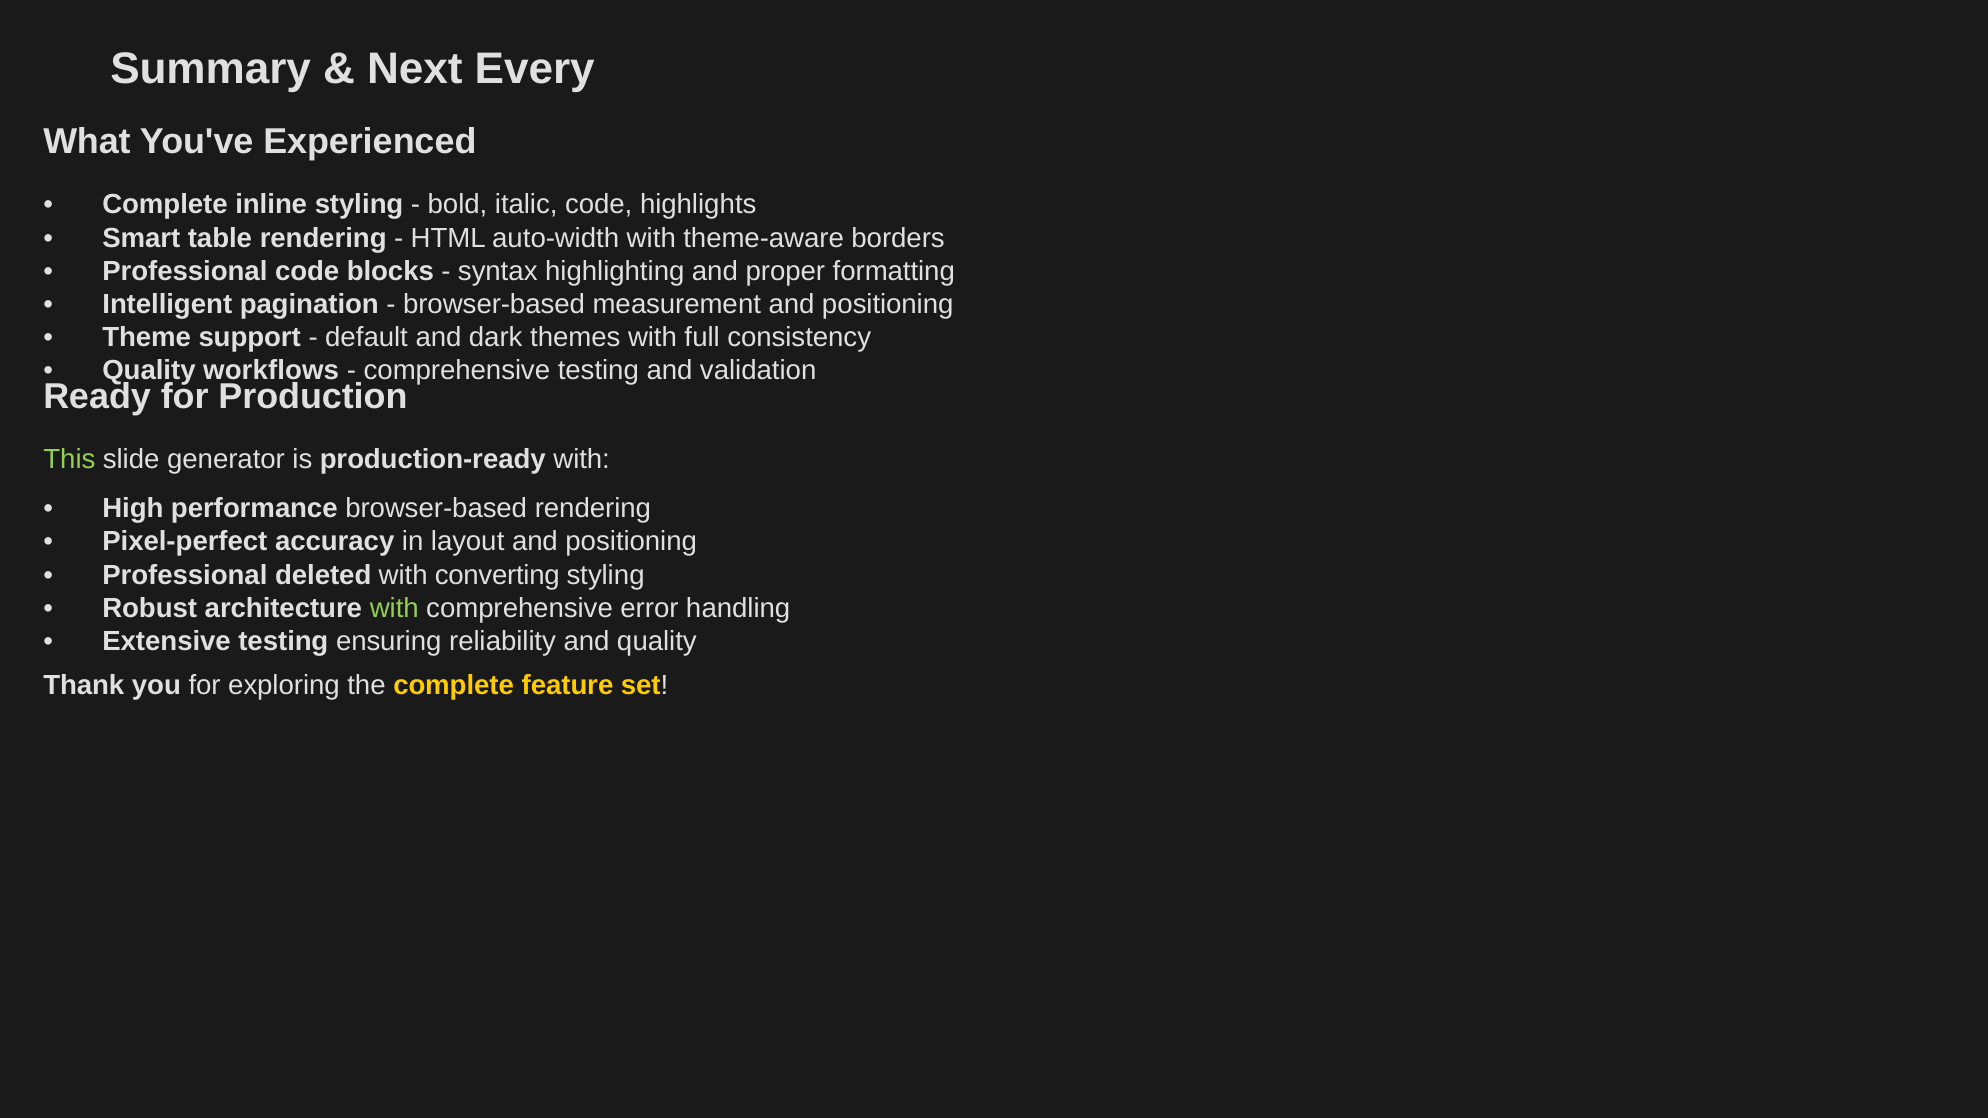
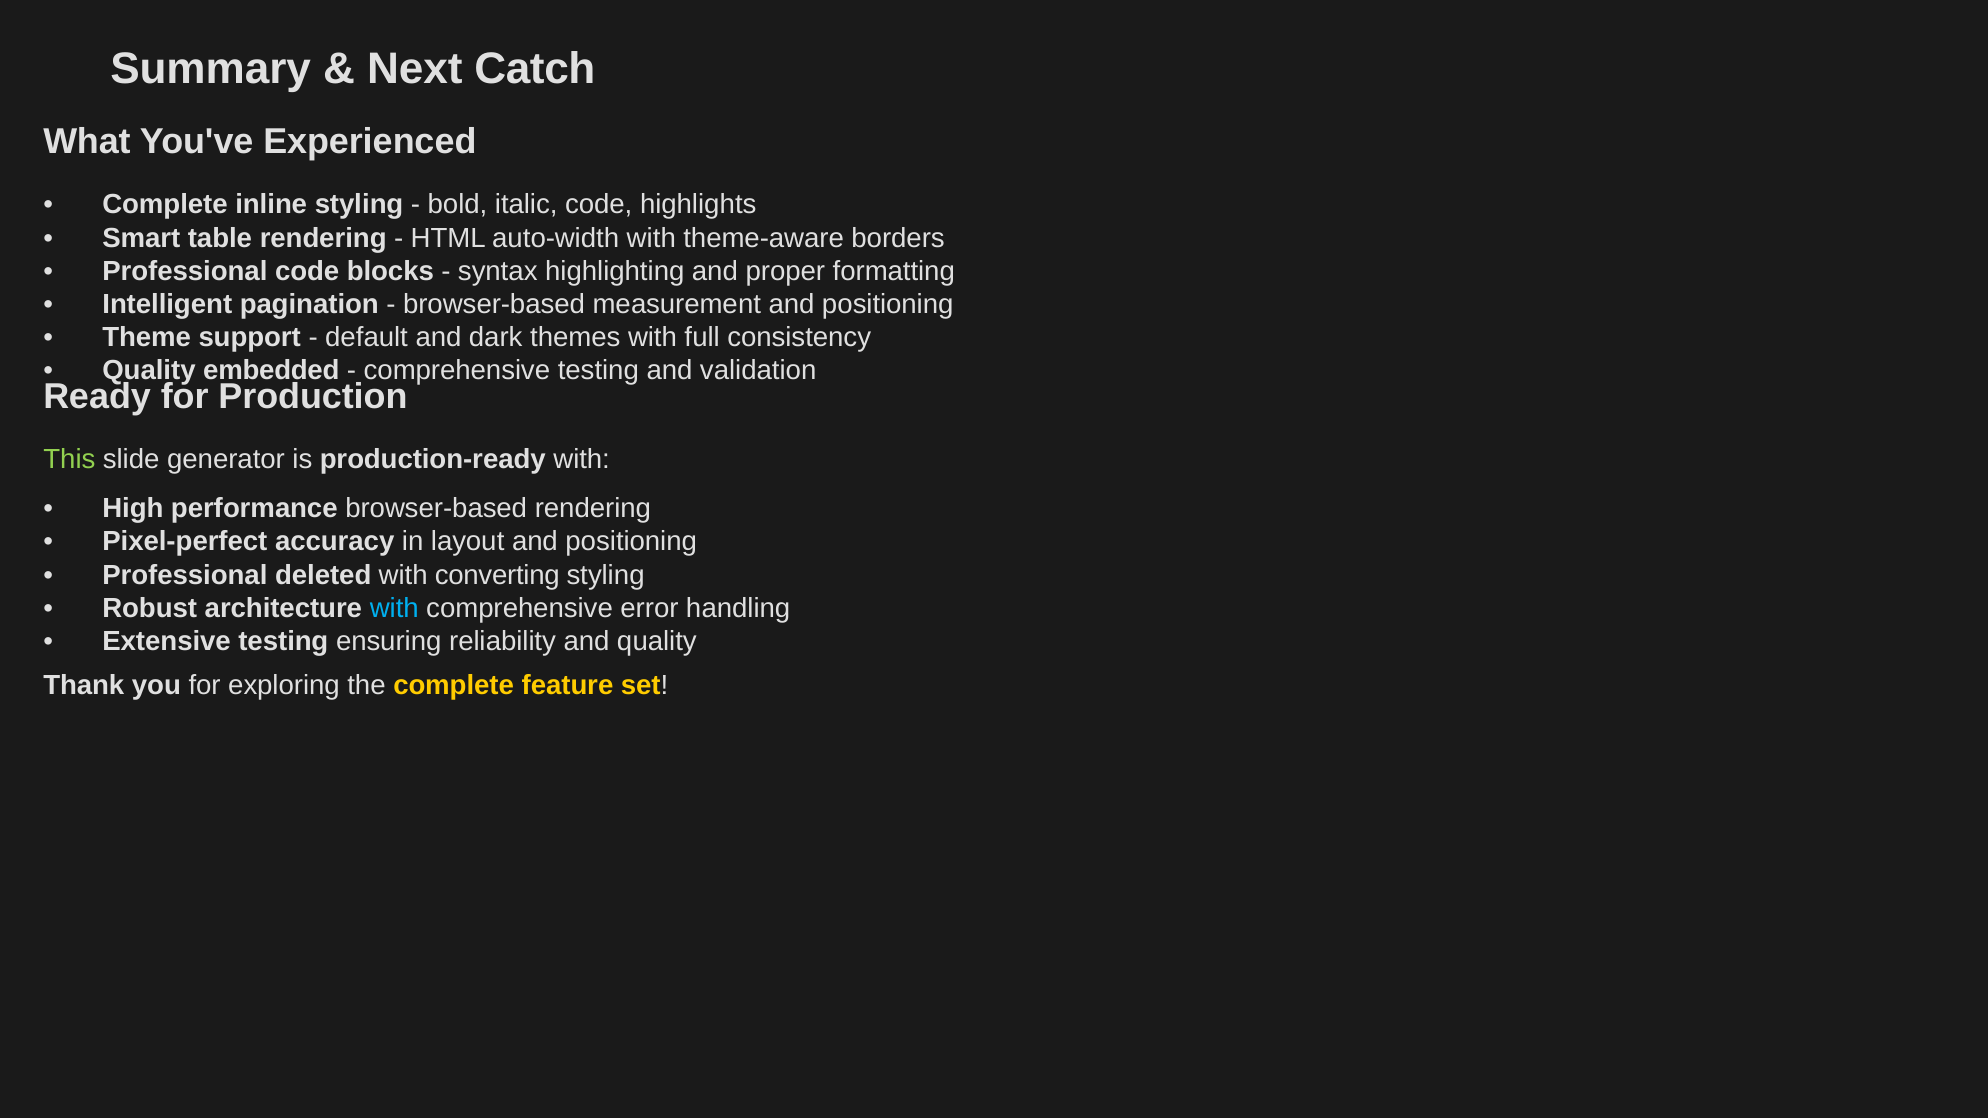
Every: Every -> Catch
workflows: workflows -> embedded
with at (394, 608) colour: light green -> light blue
